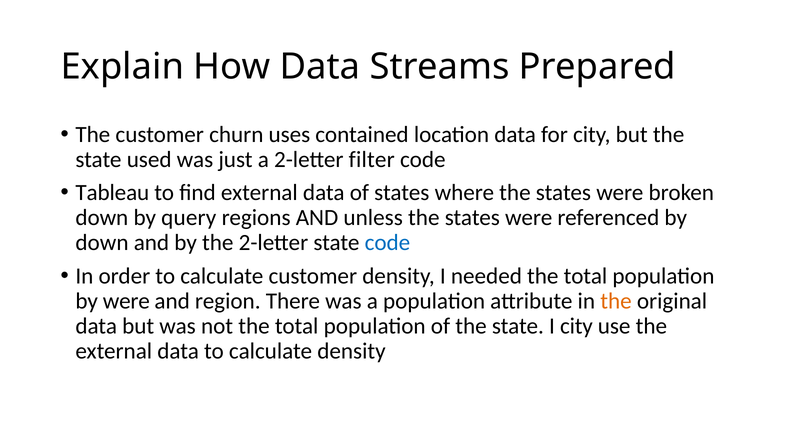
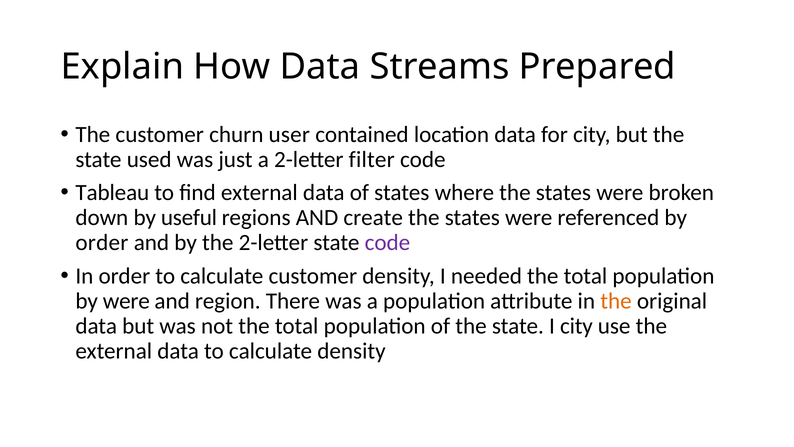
uses: uses -> user
query: query -> useful
unless: unless -> create
down at (102, 243): down -> order
code at (387, 243) colour: blue -> purple
